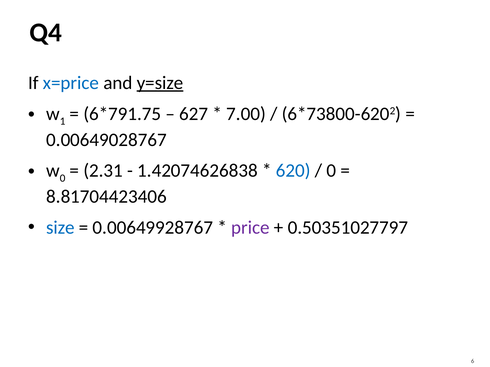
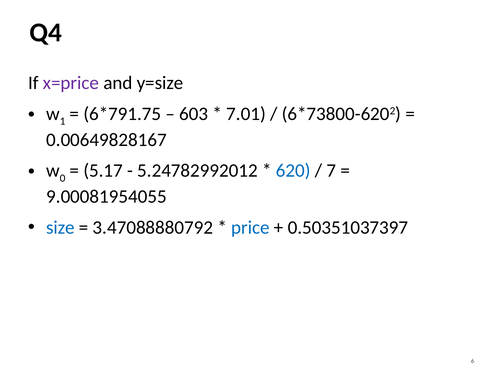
x=price colour: blue -> purple
y=size underline: present -> none
627: 627 -> 603
7.00: 7.00 -> 7.01
0.00649028767: 0.00649028767 -> 0.00649828167
2.31: 2.31 -> 5.17
1.42074626838: 1.42074626838 -> 5.24782992012
0 at (331, 171): 0 -> 7
8.81704423406: 8.81704423406 -> 9.00081954055
0.00649928767: 0.00649928767 -> 3.47088880792
price colour: purple -> blue
0.50351027797: 0.50351027797 -> 0.50351037397
